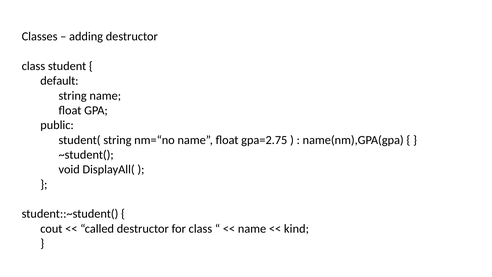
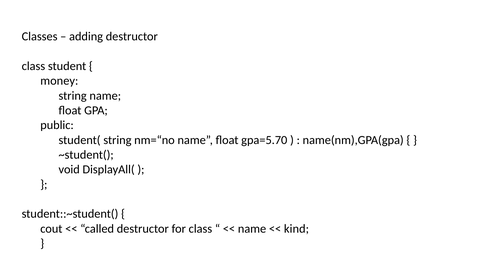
default: default -> money
gpa=2.75: gpa=2.75 -> gpa=5.70
